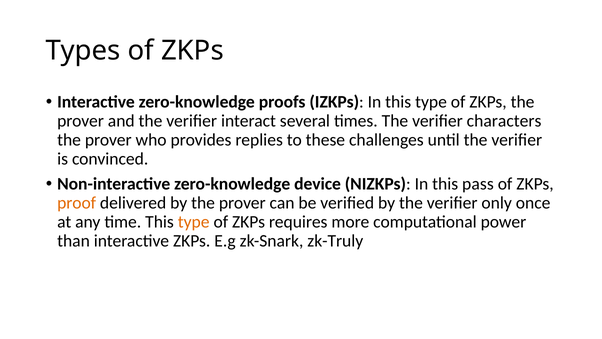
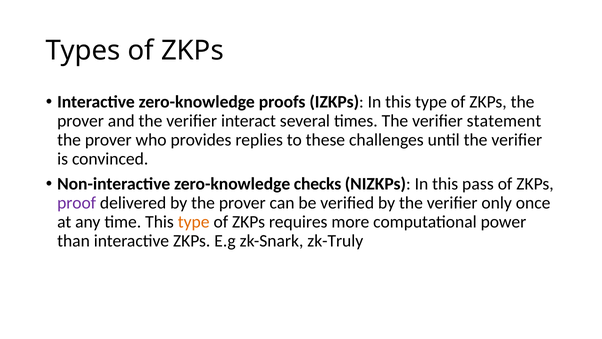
characters: characters -> statement
device: device -> checks
proof colour: orange -> purple
